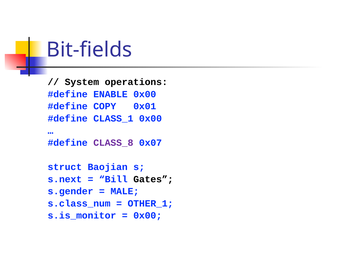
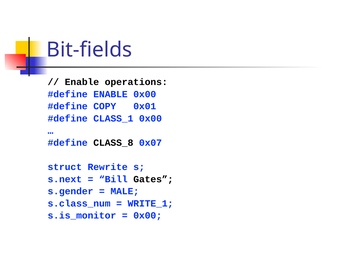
System at (82, 82): System -> Enable
CLASS_8 colour: purple -> black
Baojian: Baojian -> Rewrite
OTHER_1: OTHER_1 -> WRITE_1
